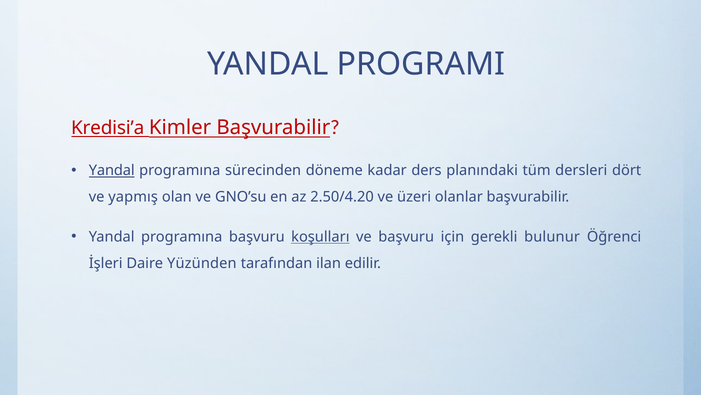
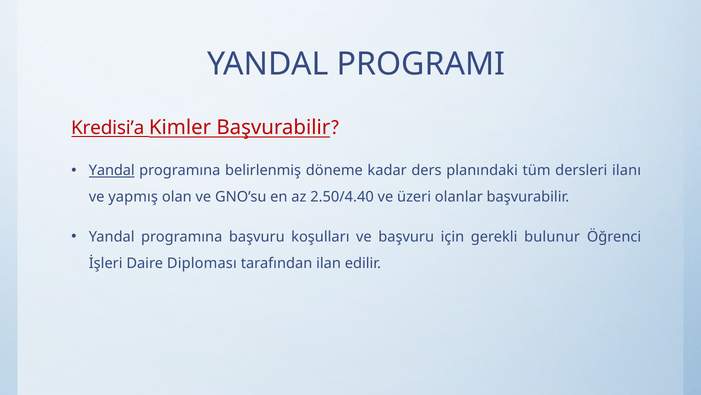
sürecinden: sürecinden -> belirlenmiş
dört: dört -> ilanı
2.50/4.20: 2.50/4.20 -> 2.50/4.40
koşulları underline: present -> none
Yüzünden: Yüzünden -> Diploması
